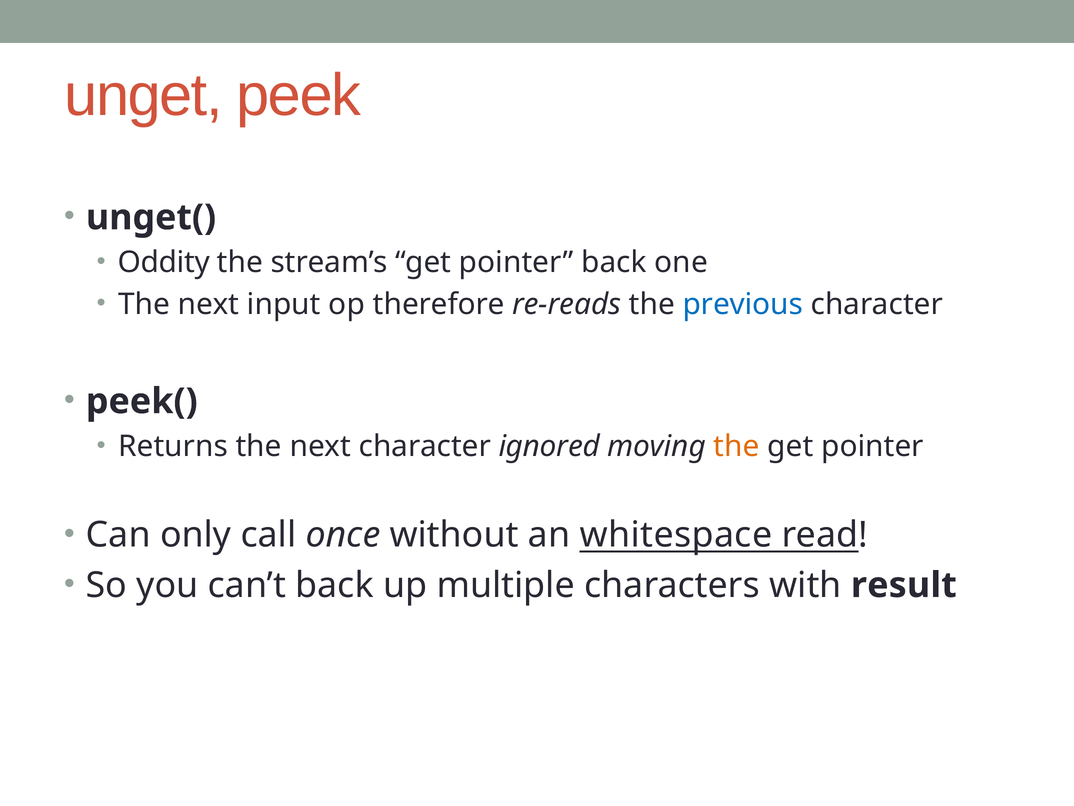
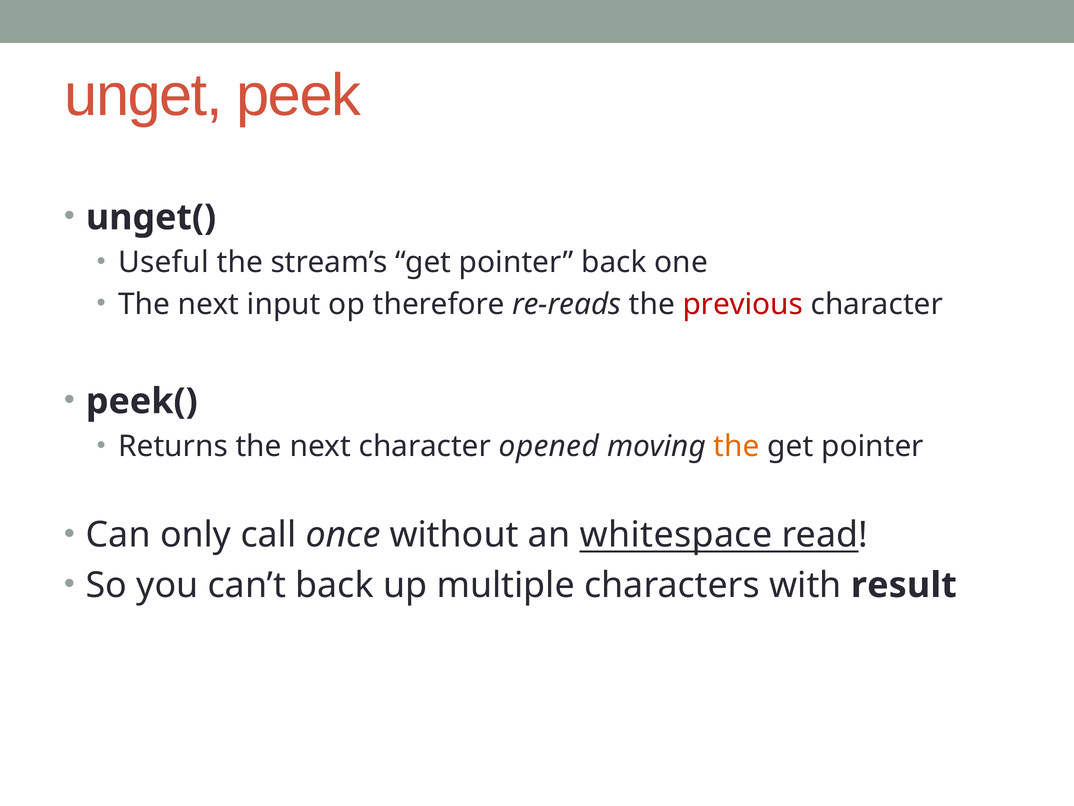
Oddity: Oddity -> Useful
previous colour: blue -> red
ignored: ignored -> opened
